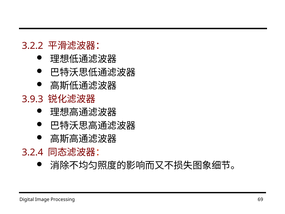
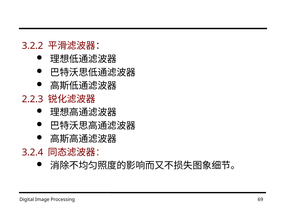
3.9.3: 3.9.3 -> 2.2.3
